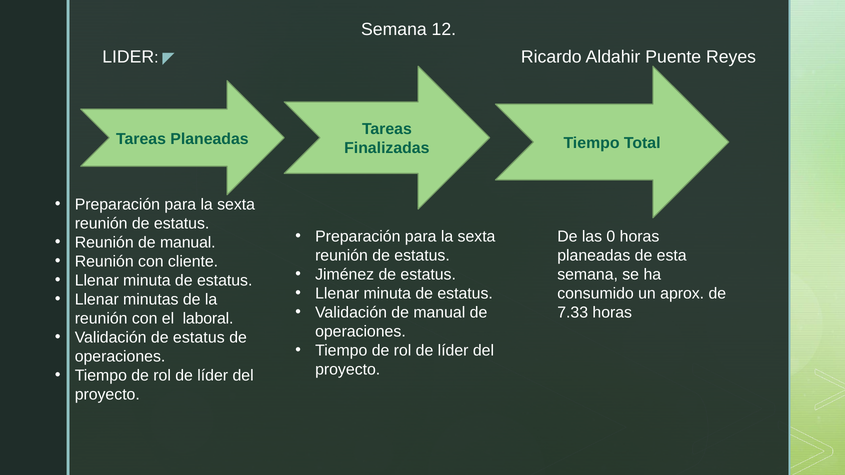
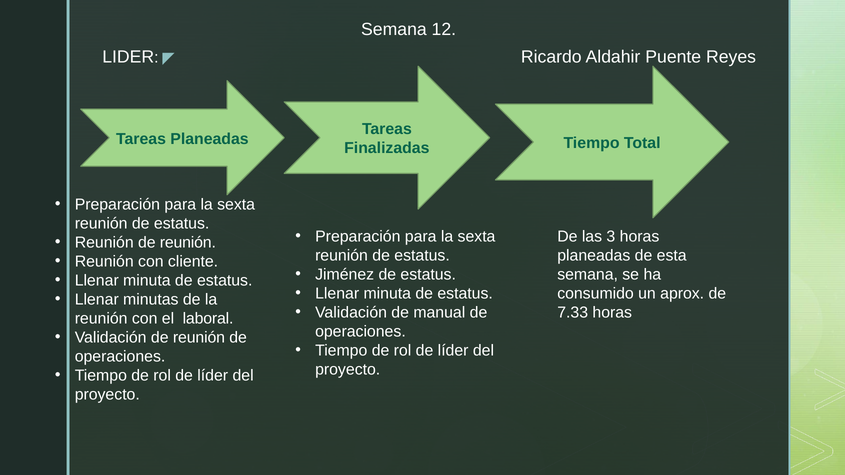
0: 0 -> 3
Reunión de manual: manual -> reunión
Validación de estatus: estatus -> reunión
